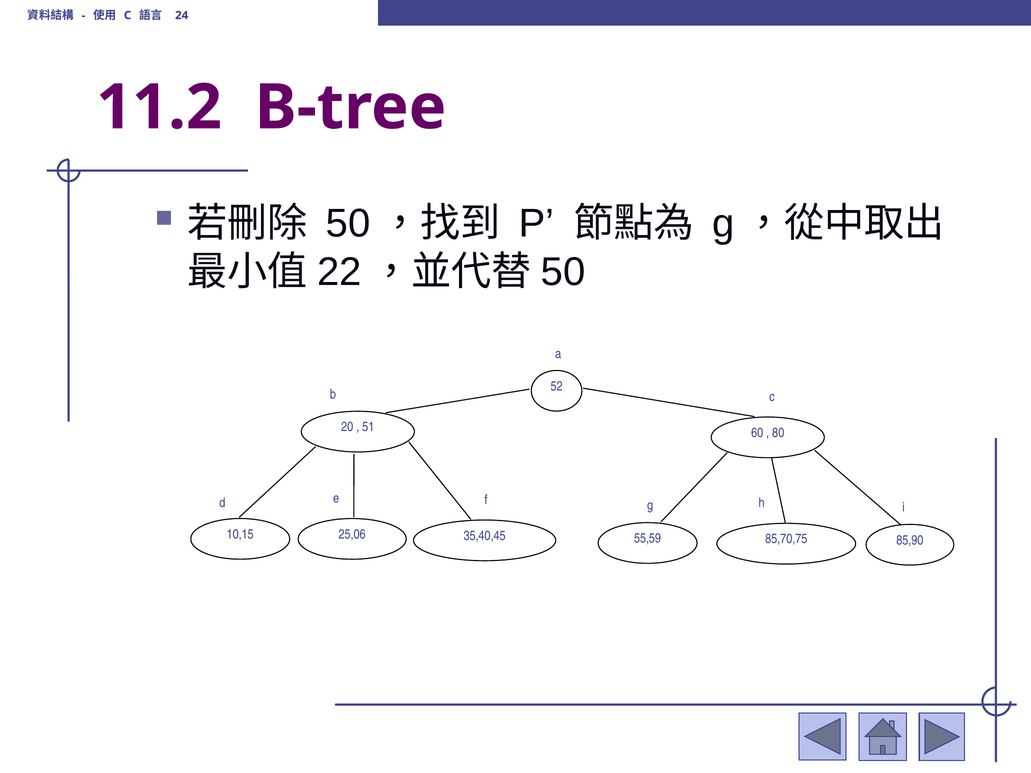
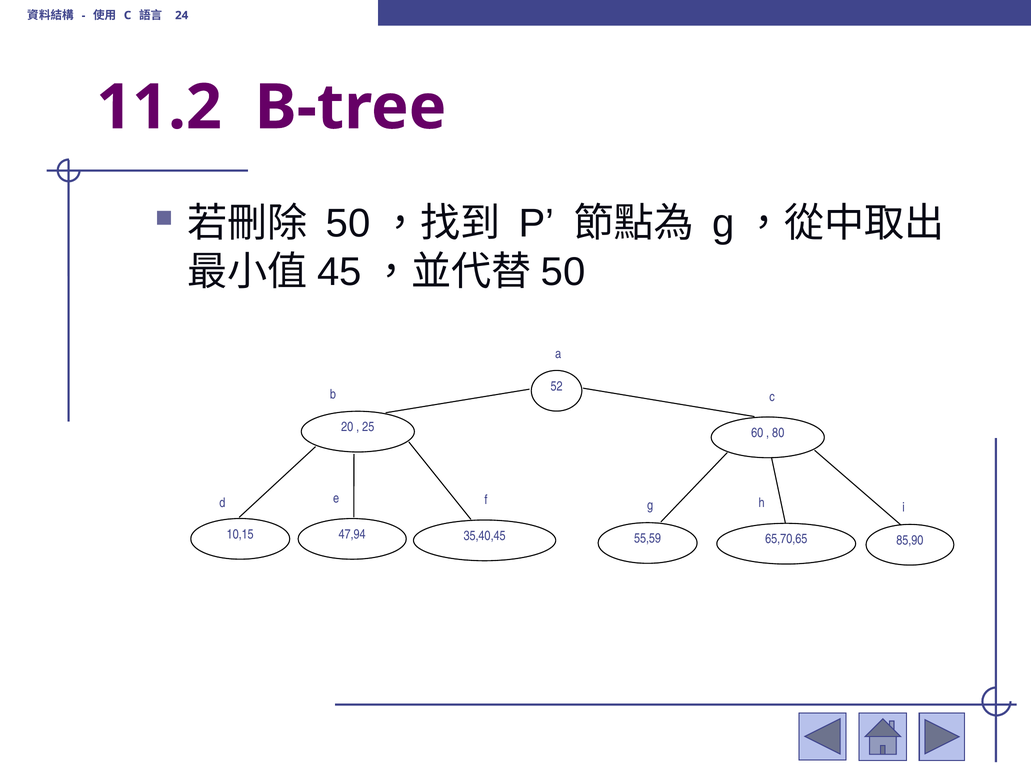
22: 22 -> 45
51: 51 -> 25
25,06: 25,06 -> 47,94
85,70,75: 85,70,75 -> 65,70,65
